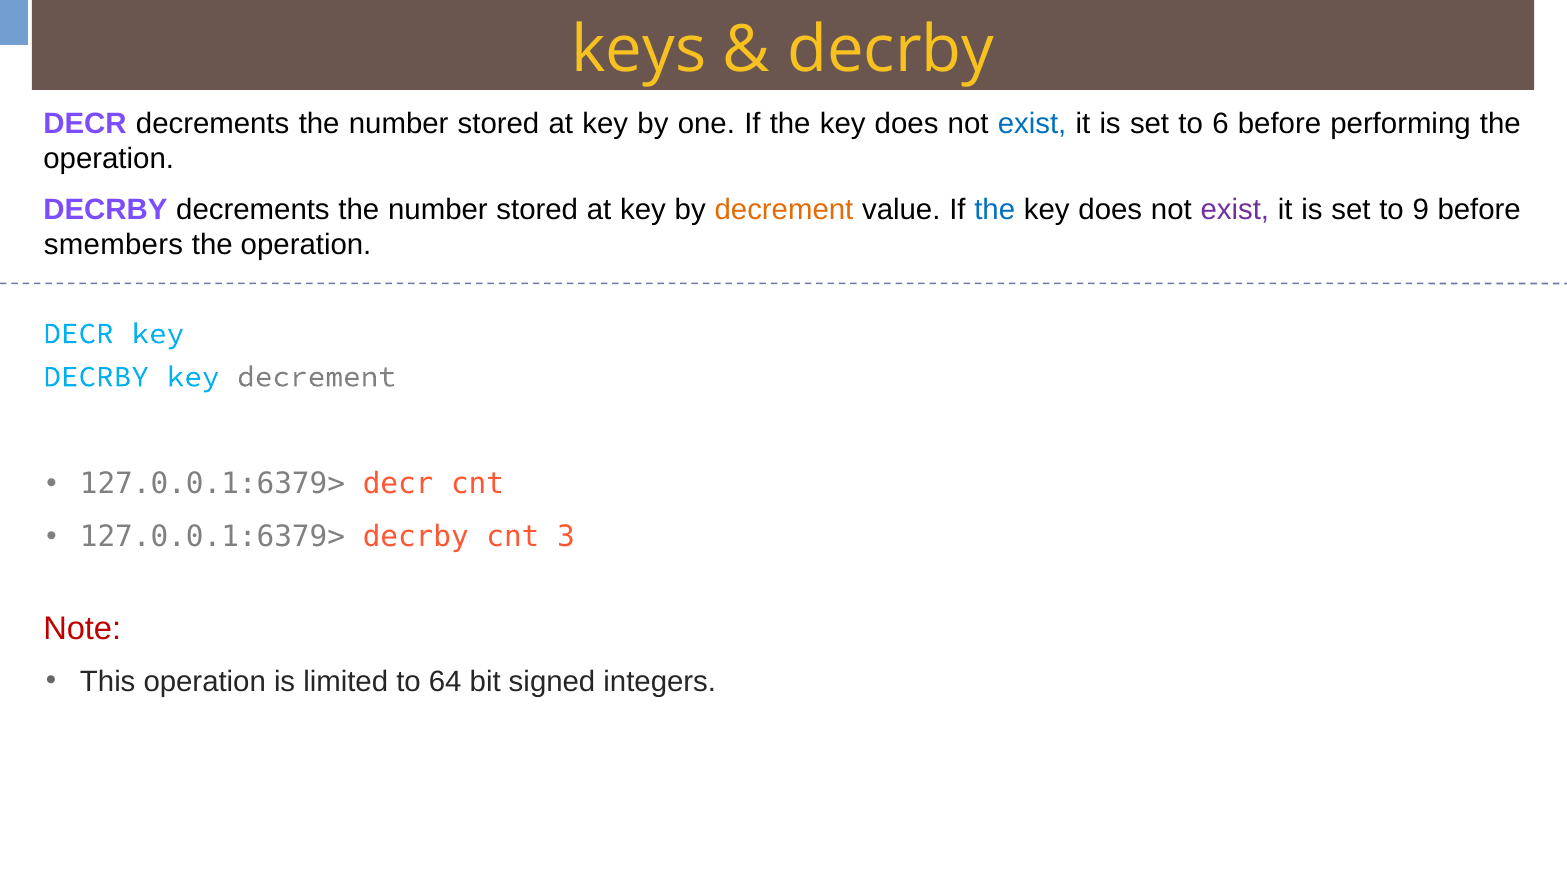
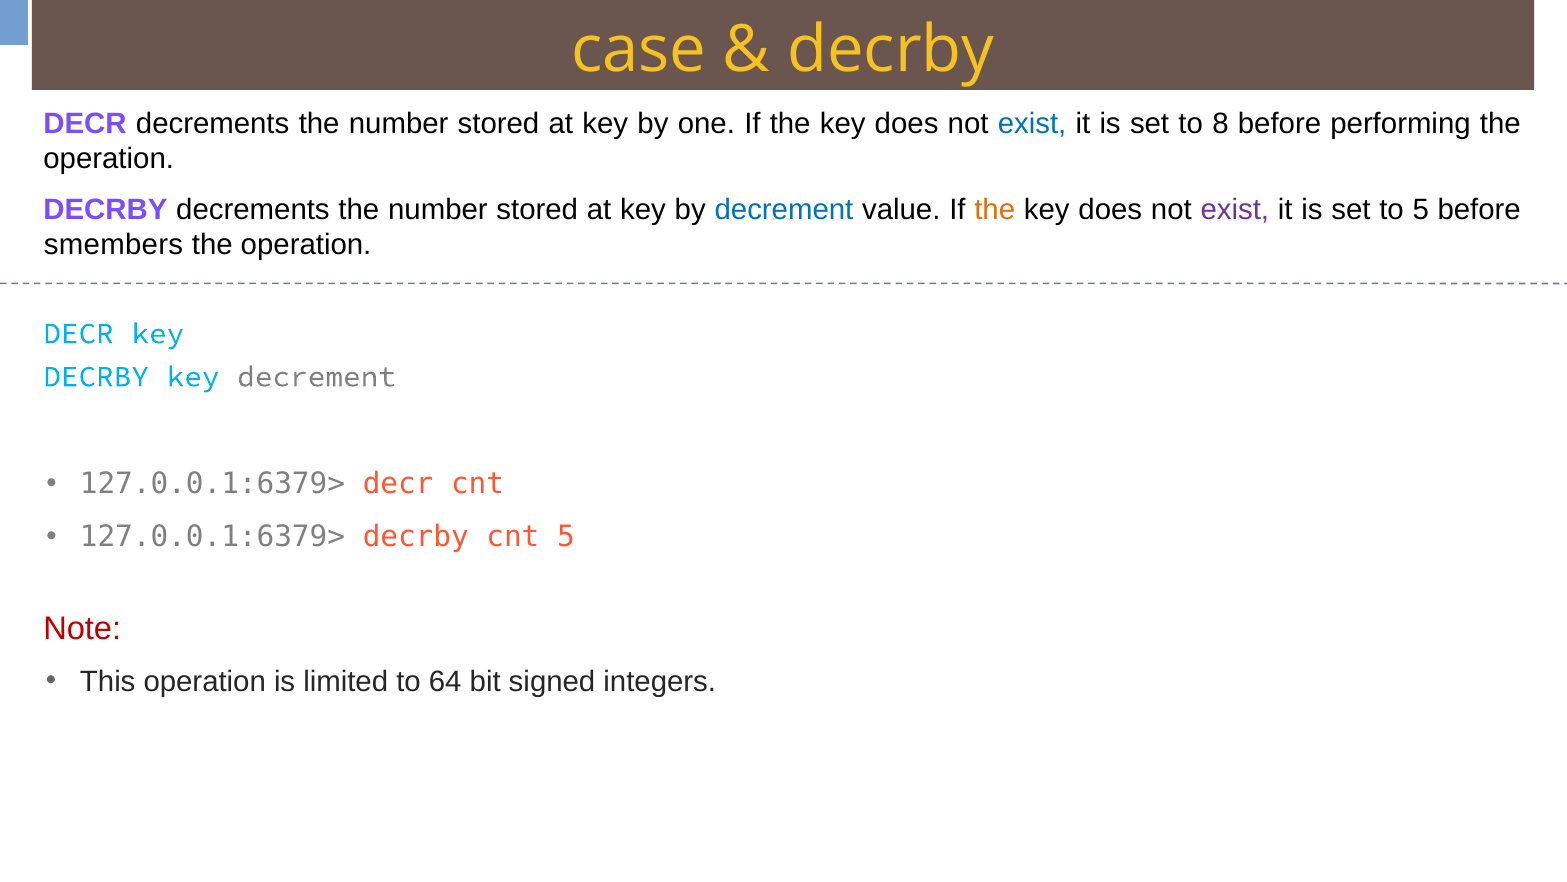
keys: keys -> case
6: 6 -> 8
decrement at (784, 210) colour: orange -> blue
the at (995, 210) colour: blue -> orange
to 9: 9 -> 5
cnt 3: 3 -> 5
